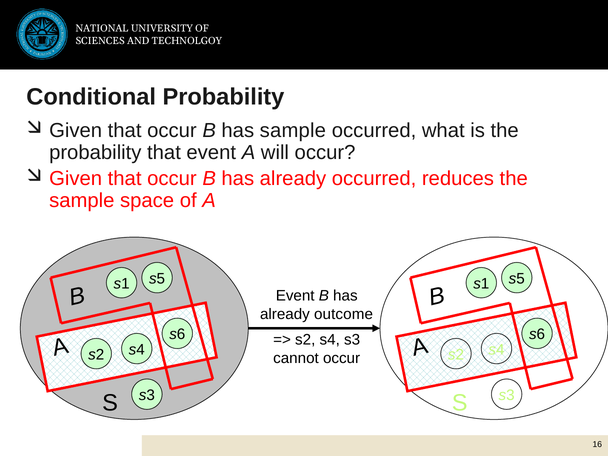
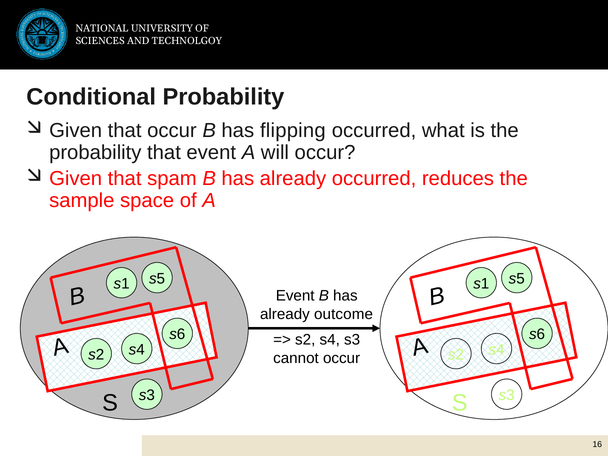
has sample: sample -> flipping
occur at (172, 179): occur -> spam
